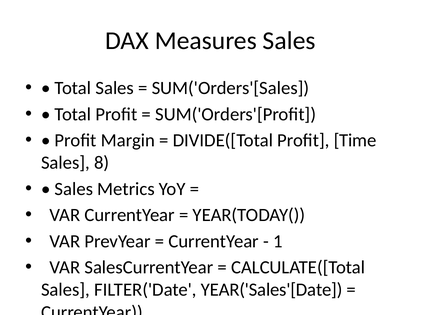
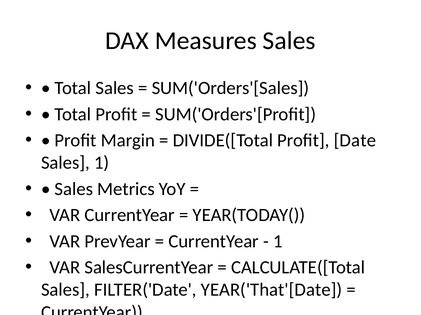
Time: Time -> Date
Sales 8: 8 -> 1
YEAR('Sales'[Date: YEAR('Sales'[Date -> YEAR('That'[Date
